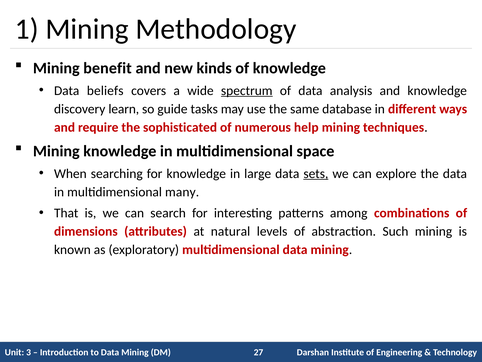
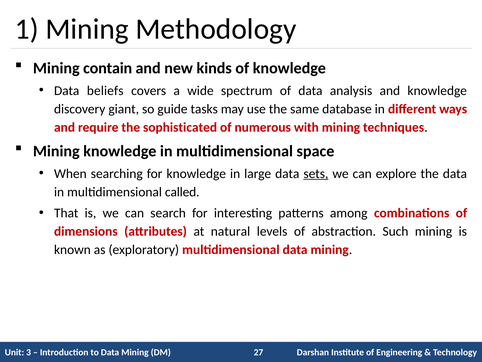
benefit: benefit -> contain
spectrum underline: present -> none
learn: learn -> giant
help: help -> with
many: many -> called
